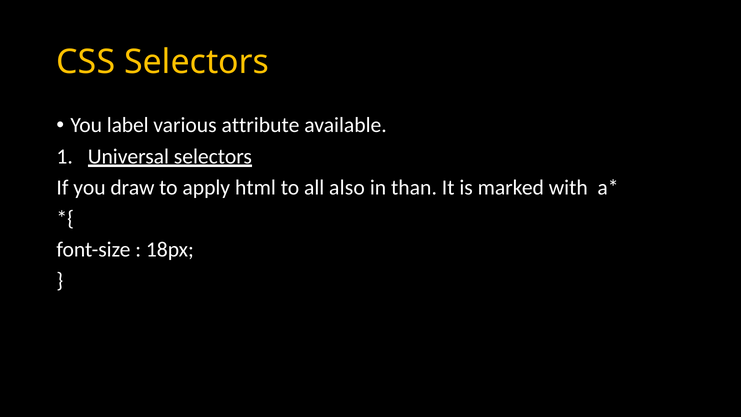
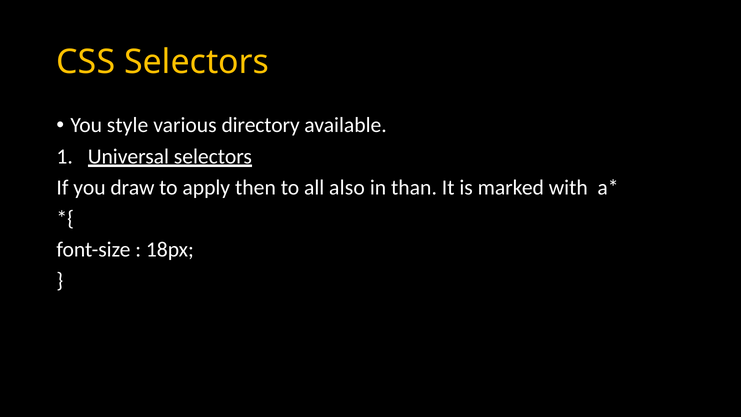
label: label -> style
attribute: attribute -> directory
html: html -> then
